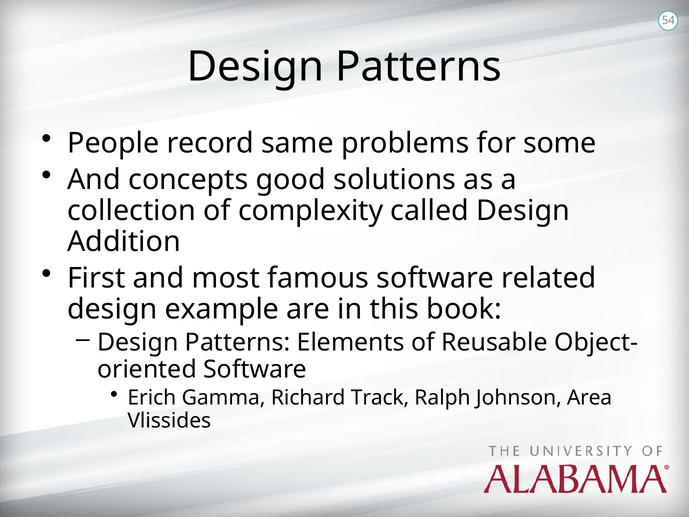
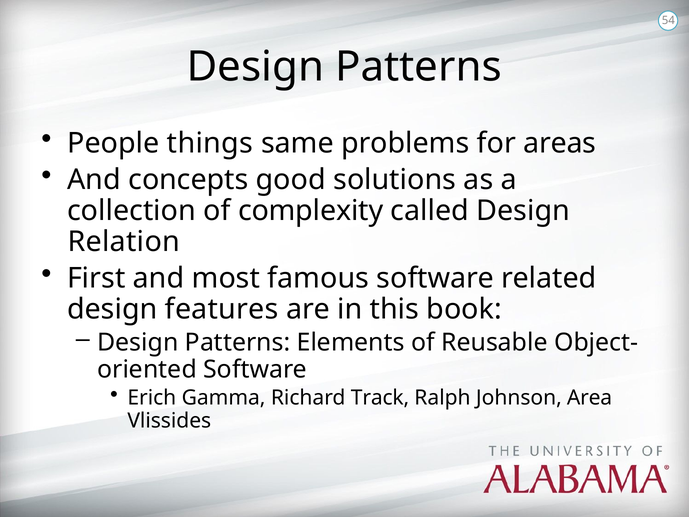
record: record -> things
some: some -> areas
Addition: Addition -> Relation
example: example -> features
